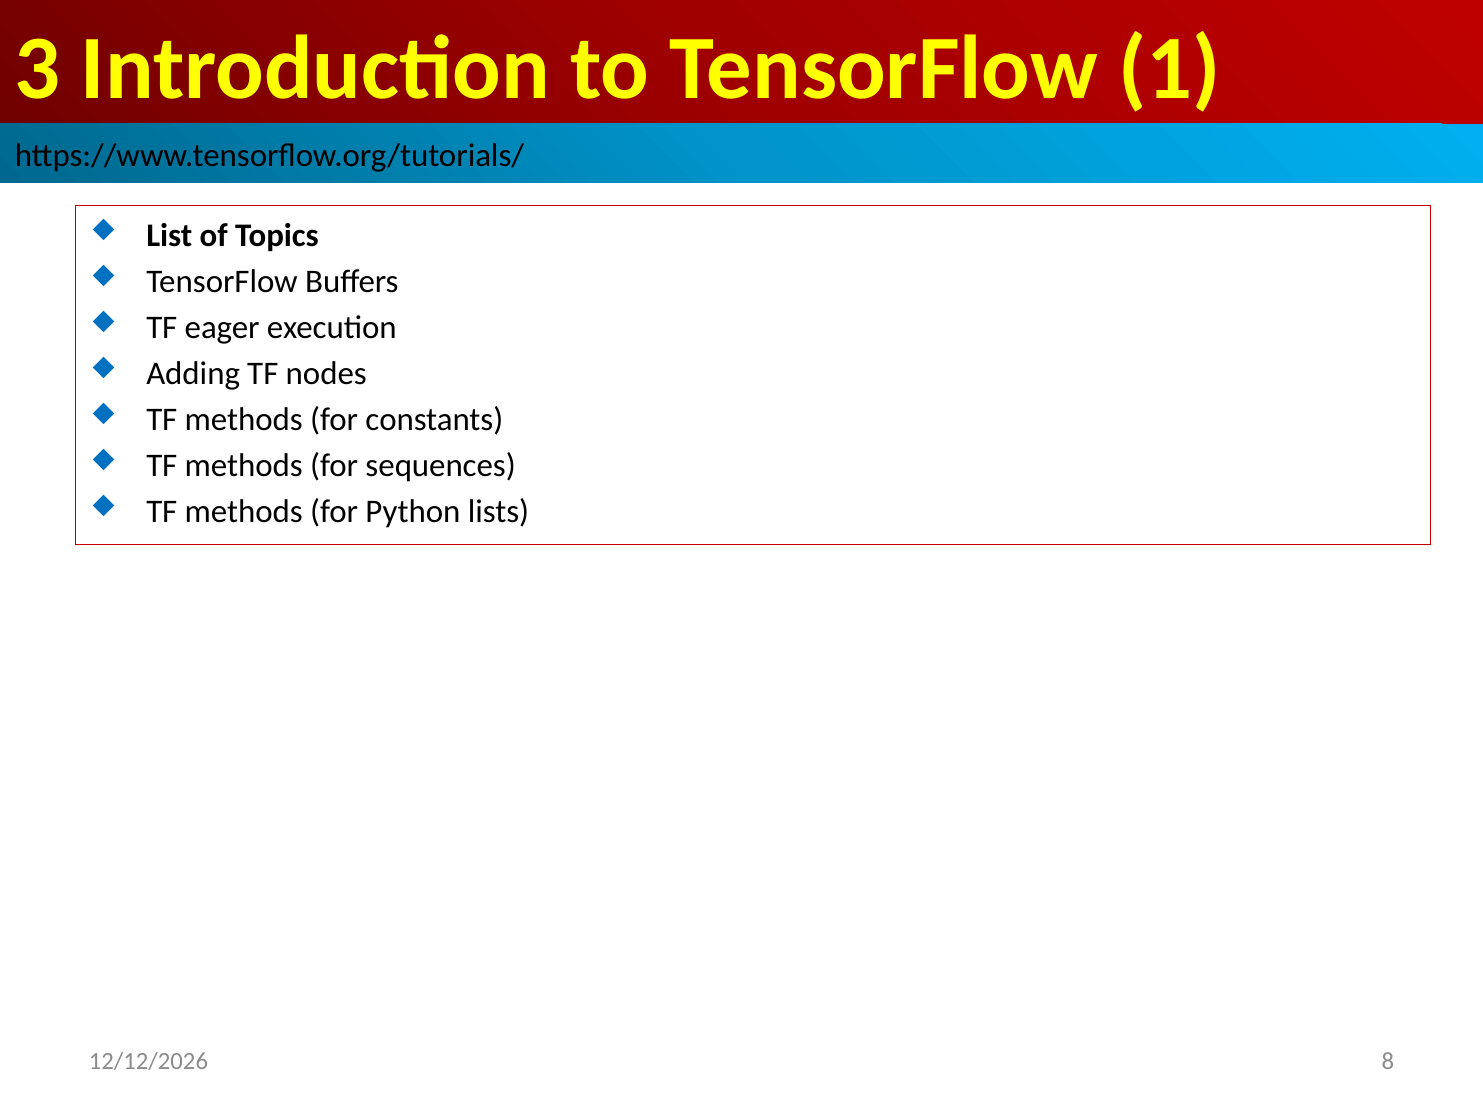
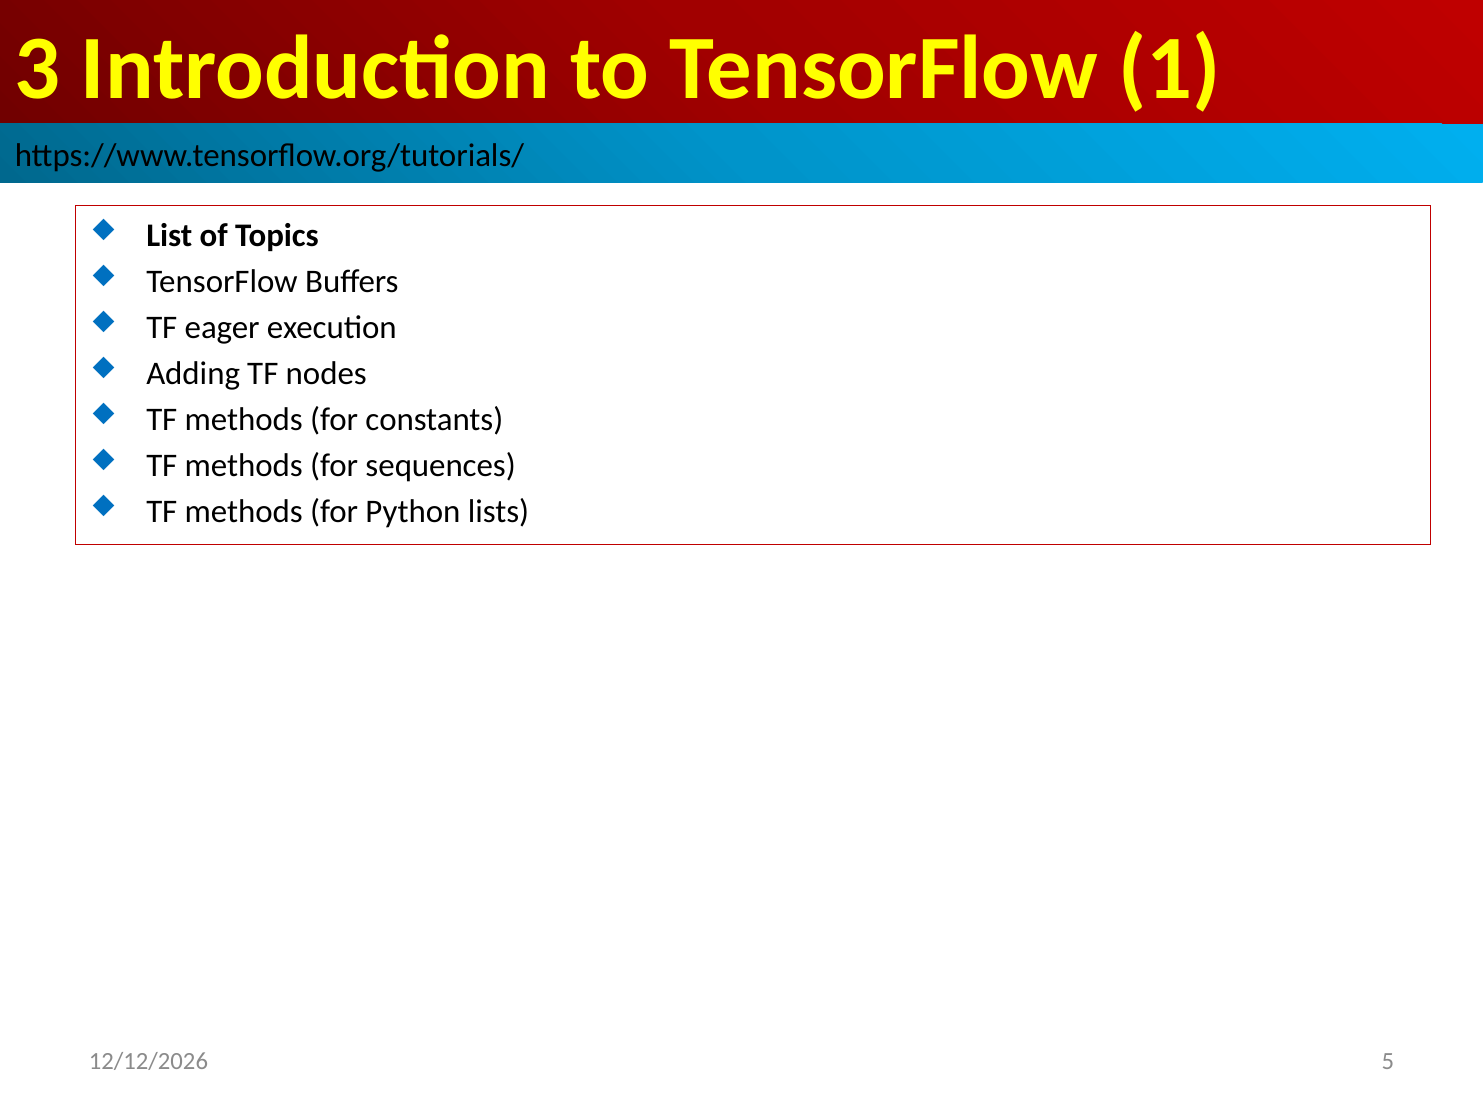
8: 8 -> 5
